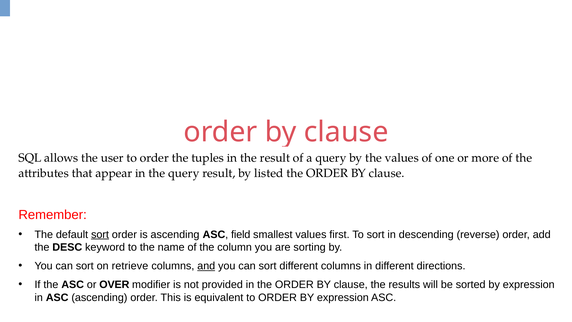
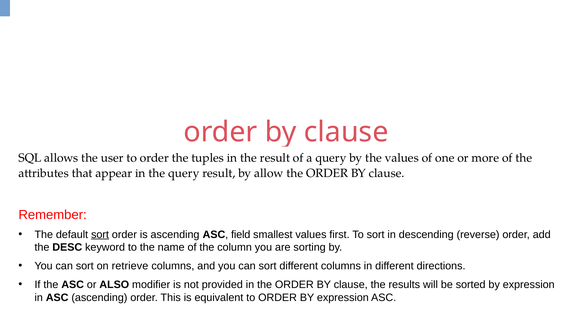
listed: listed -> allow
and underline: present -> none
OVER: OVER -> ALSO
